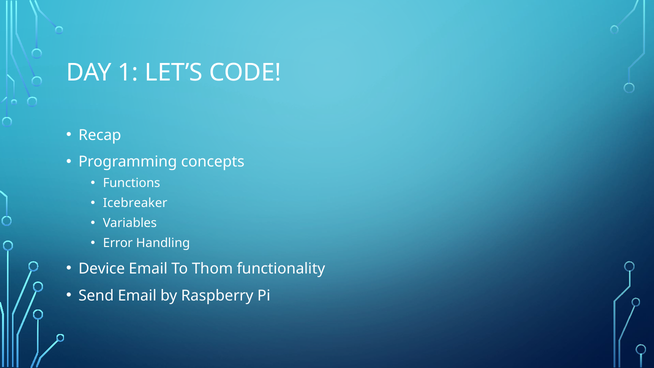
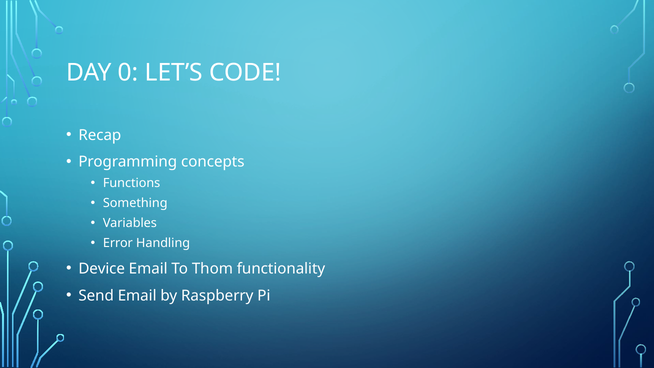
1: 1 -> 0
Icebreaker: Icebreaker -> Something
